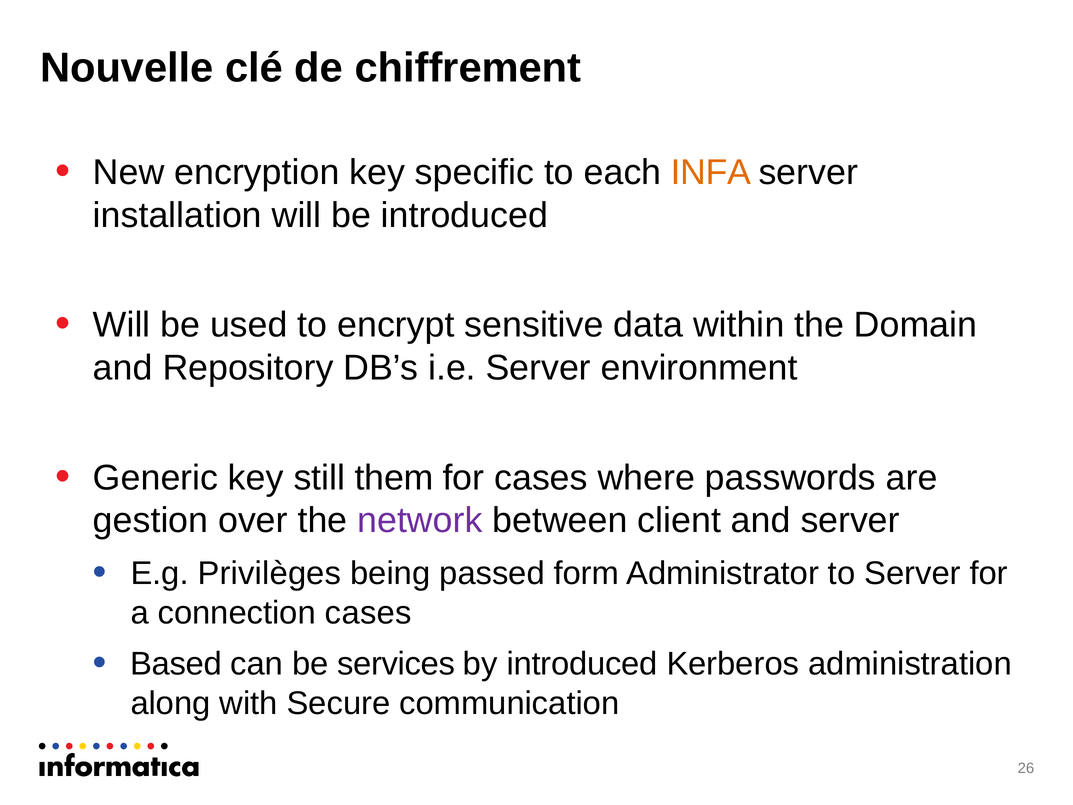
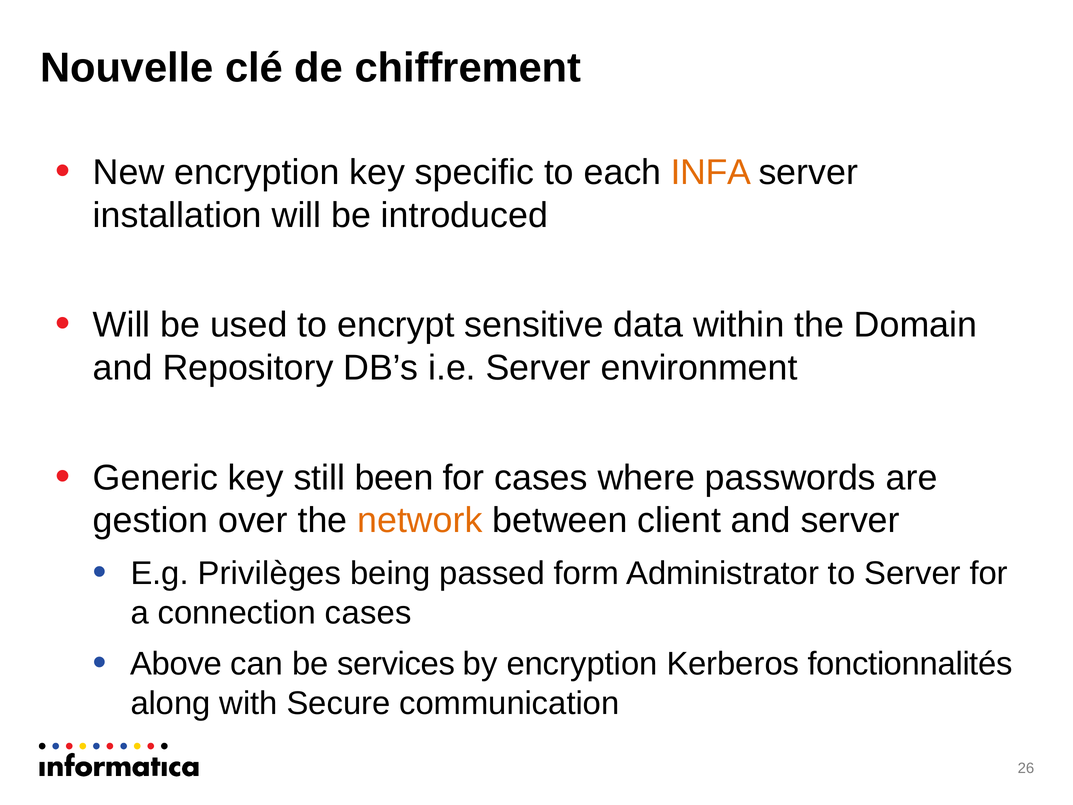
them: them -> been
network colour: purple -> orange
Based: Based -> Above
by introduced: introduced -> encryption
administration: administration -> fonctionnalités
